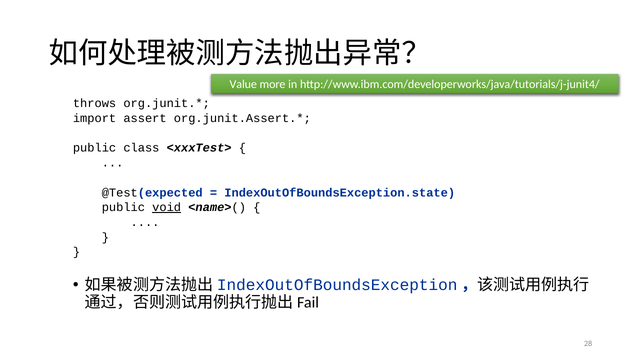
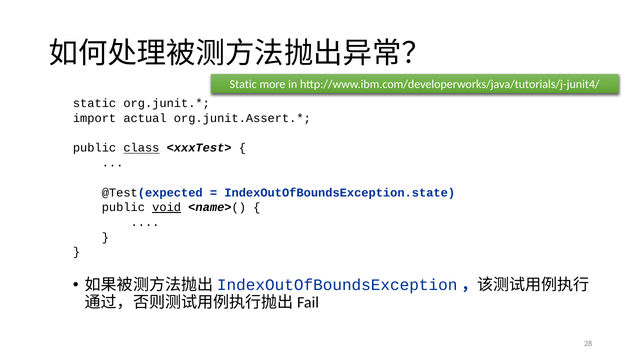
Value at (243, 85): Value -> Static
throws at (95, 104): throws -> static
assert: assert -> actual
class underline: none -> present
